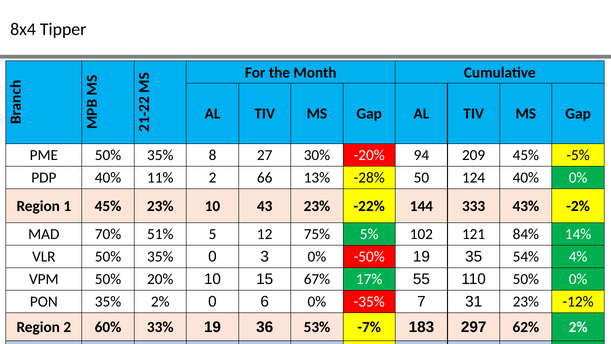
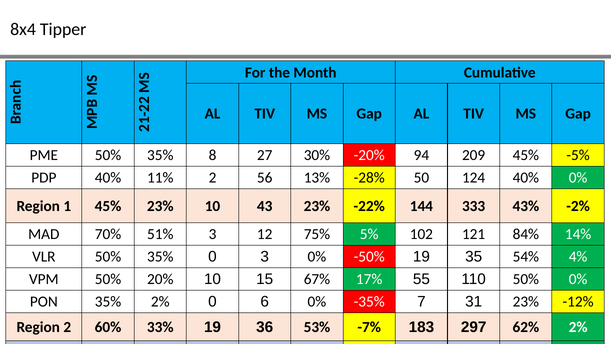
66: 66 -> 56
51% 5: 5 -> 3
